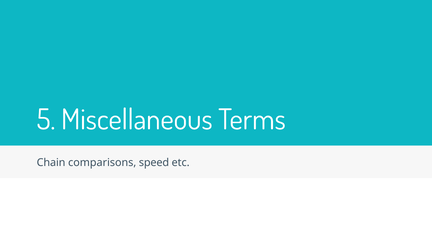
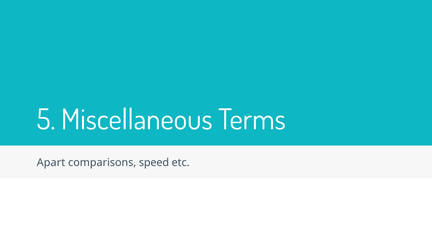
Chain: Chain -> Apart
